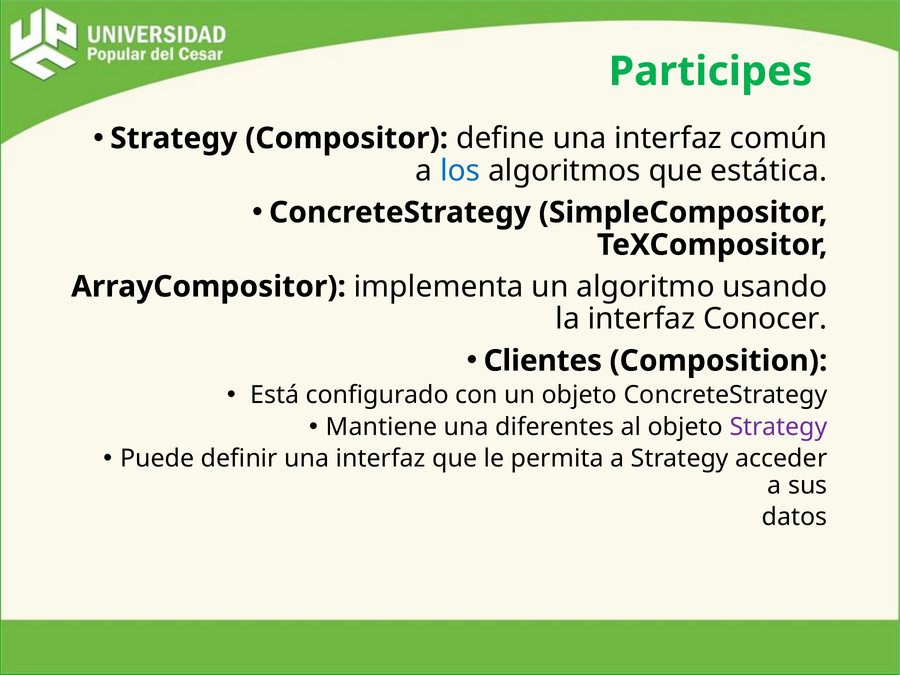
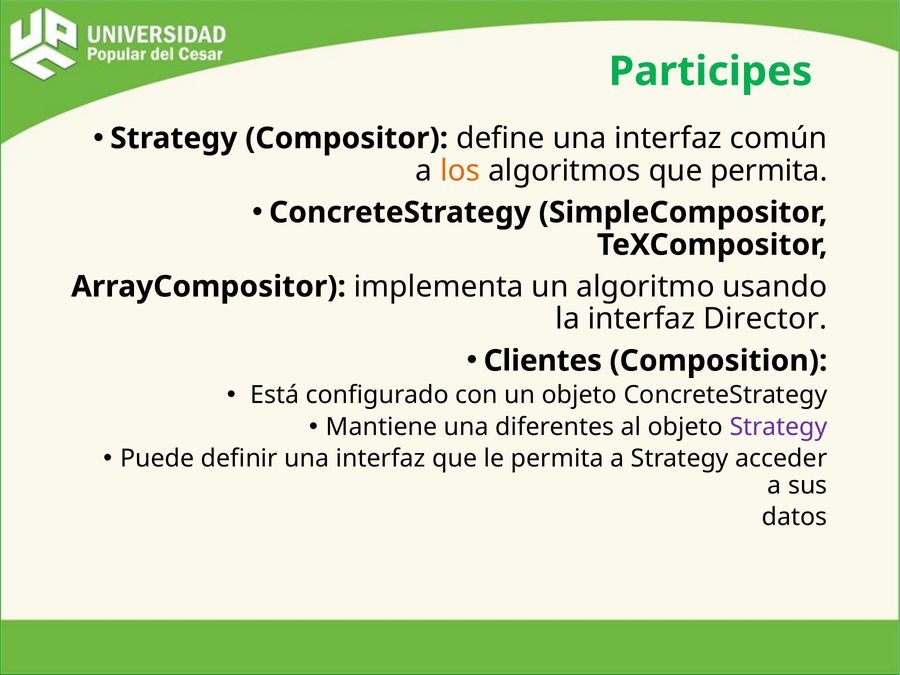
los colour: blue -> orange
que estática: estática -> permita
Conocer: Conocer -> Director
